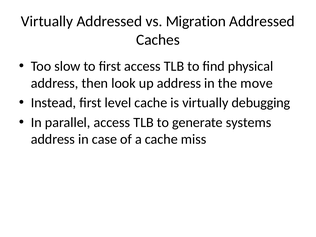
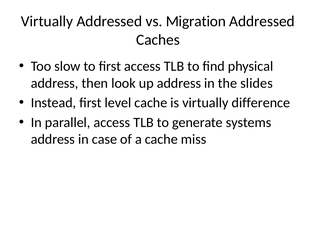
move: move -> slides
debugging: debugging -> difference
